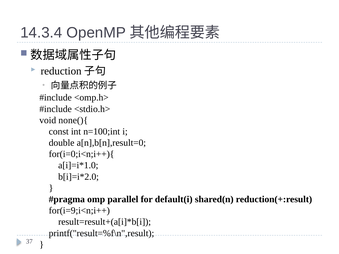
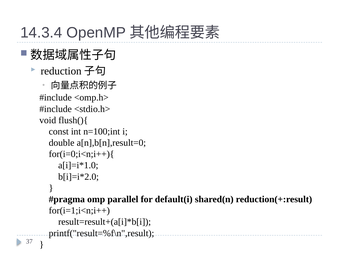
none(){: none(){ -> flush(){
for(i=9;i<n;i++: for(i=9;i<n;i++ -> for(i=1;i<n;i++
